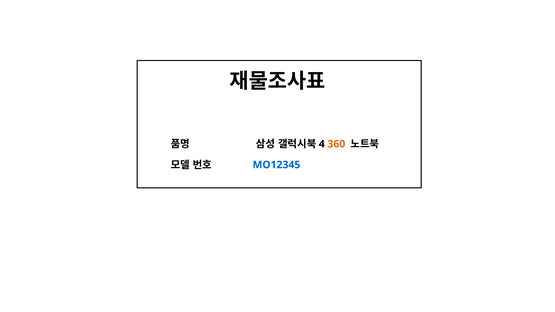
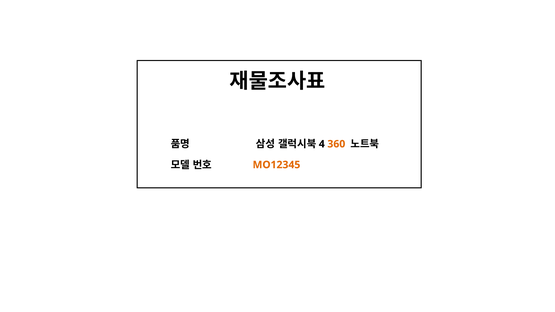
MO12345 colour: blue -> orange
